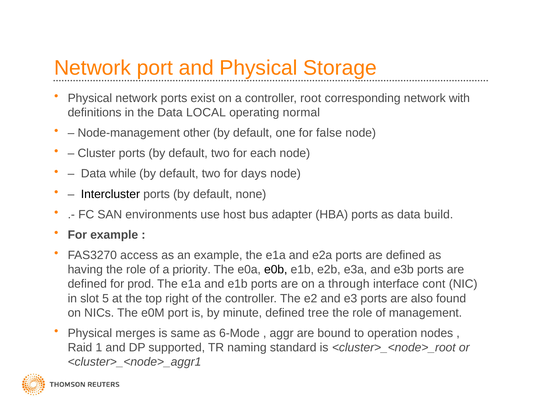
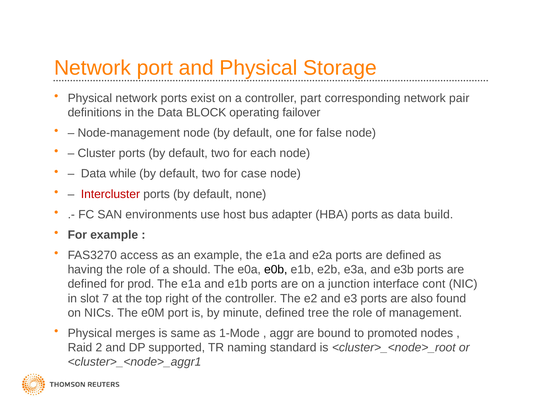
root: root -> part
with: with -> pair
LOCAL: LOCAL -> BLOCK
normal: normal -> failover
Node-management other: other -> node
days: days -> case
Intercluster colour: black -> red
priority: priority -> should
through: through -> junction
5: 5 -> 7
6-Mode: 6-Mode -> 1-Mode
operation: operation -> promoted
1: 1 -> 2
